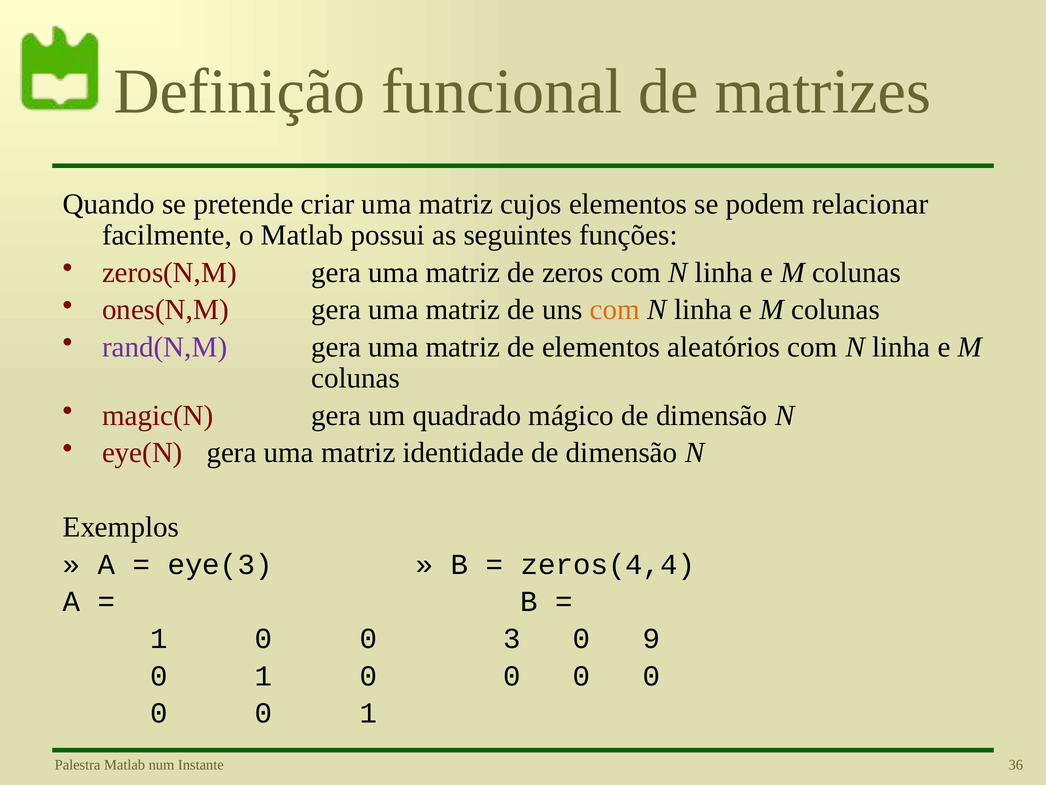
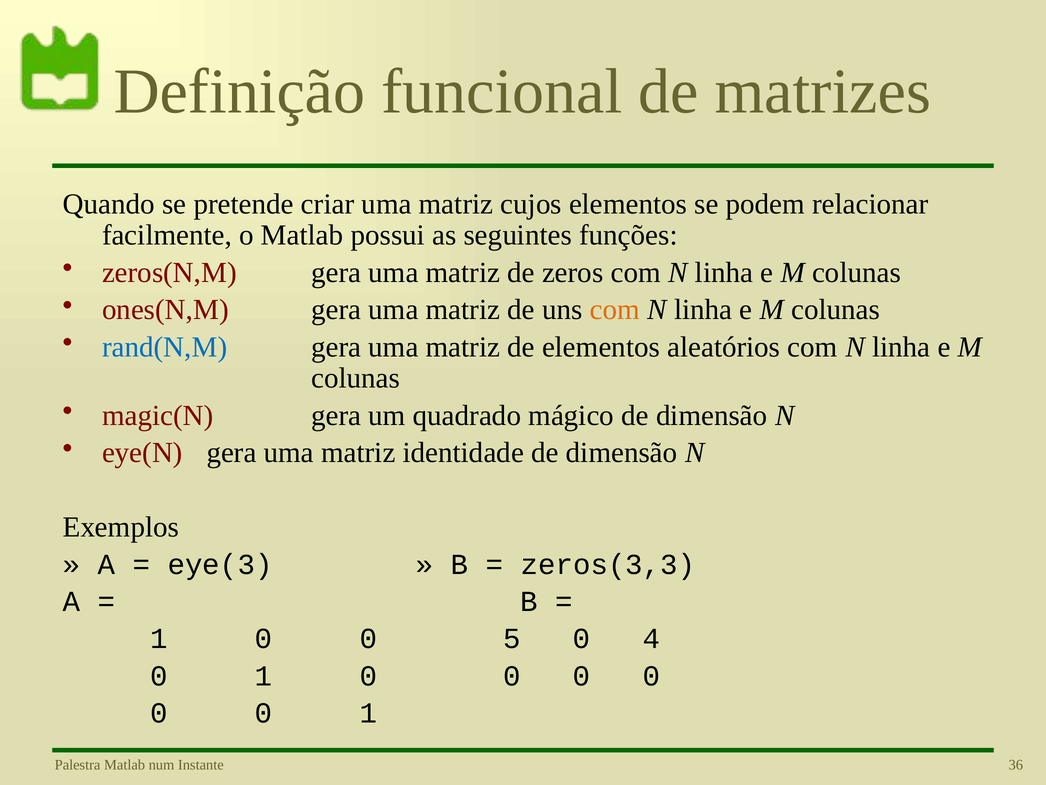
rand(N,M colour: purple -> blue
zeros(4,4: zeros(4,4 -> zeros(3,3
3: 3 -> 5
9: 9 -> 4
